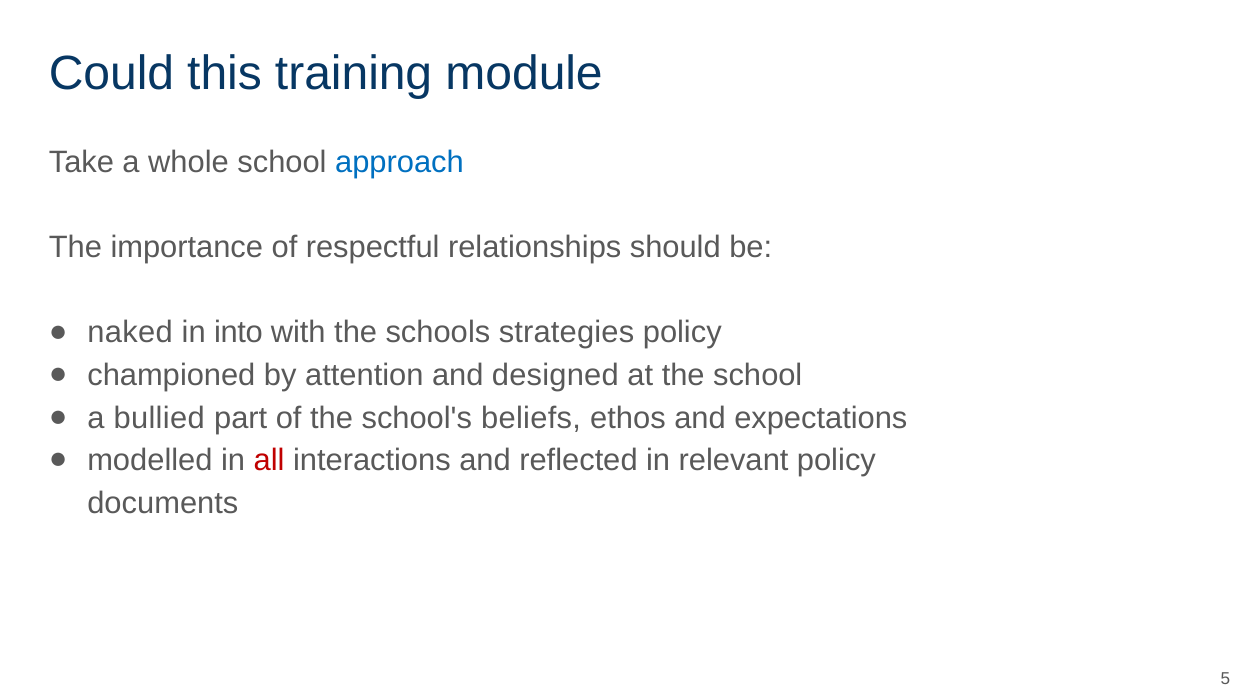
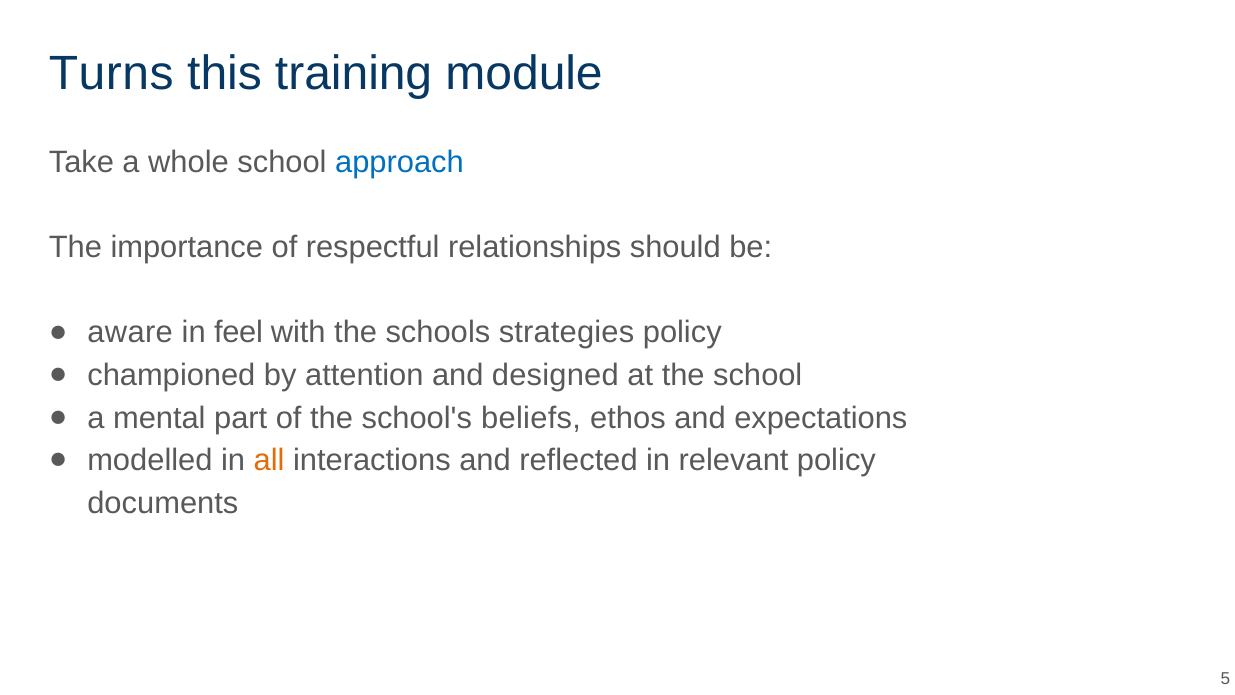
Could: Could -> Turns
naked: naked -> aware
into: into -> feel
bullied: bullied -> mental
all colour: red -> orange
